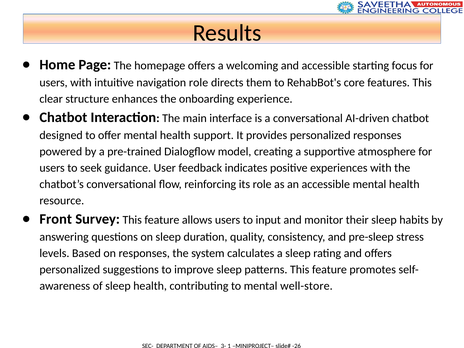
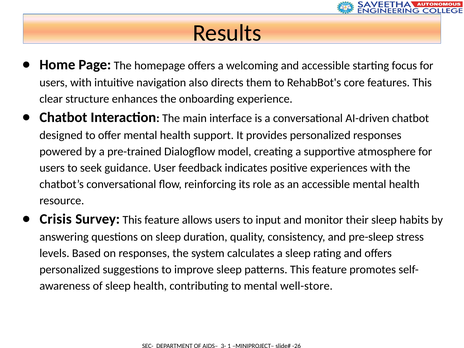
navigation role: role -> also
Front: Front -> Crisis
